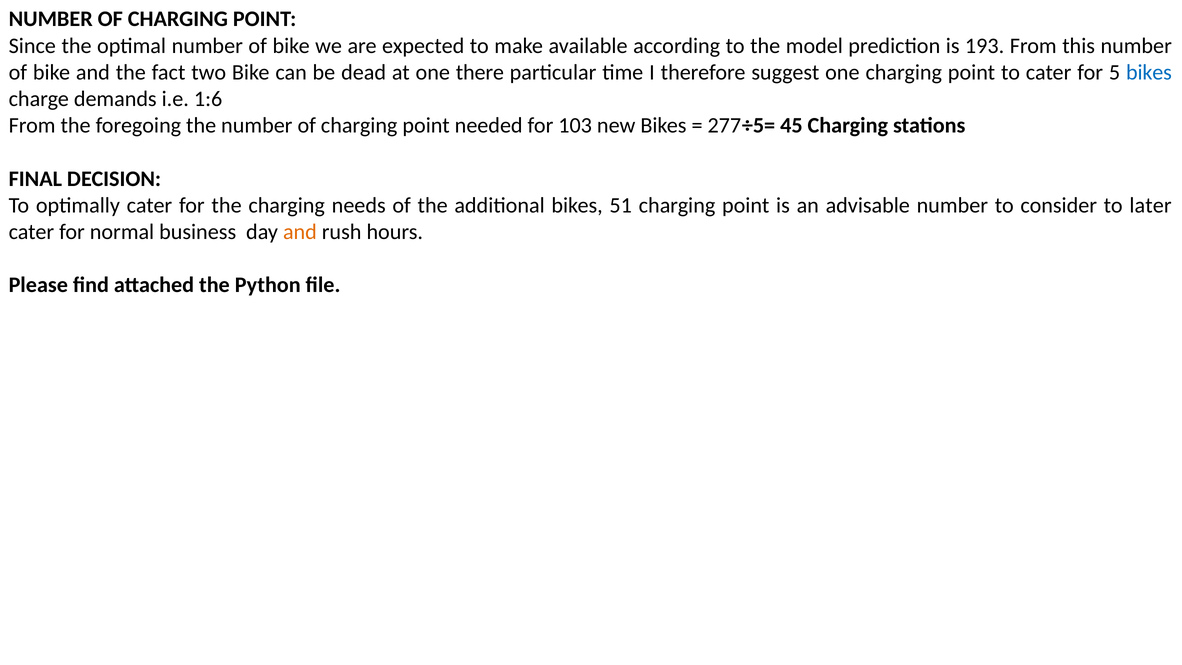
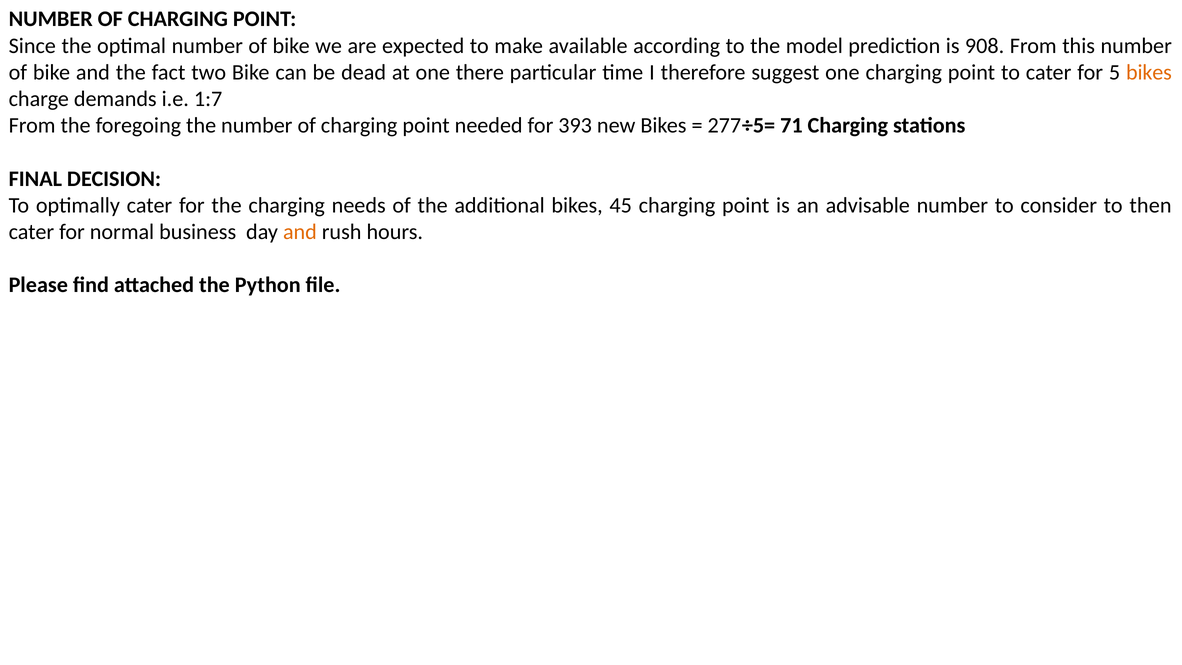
193: 193 -> 908
bikes at (1149, 72) colour: blue -> orange
1:6: 1:6 -> 1:7
103: 103 -> 393
45: 45 -> 71
51: 51 -> 45
later: later -> then
